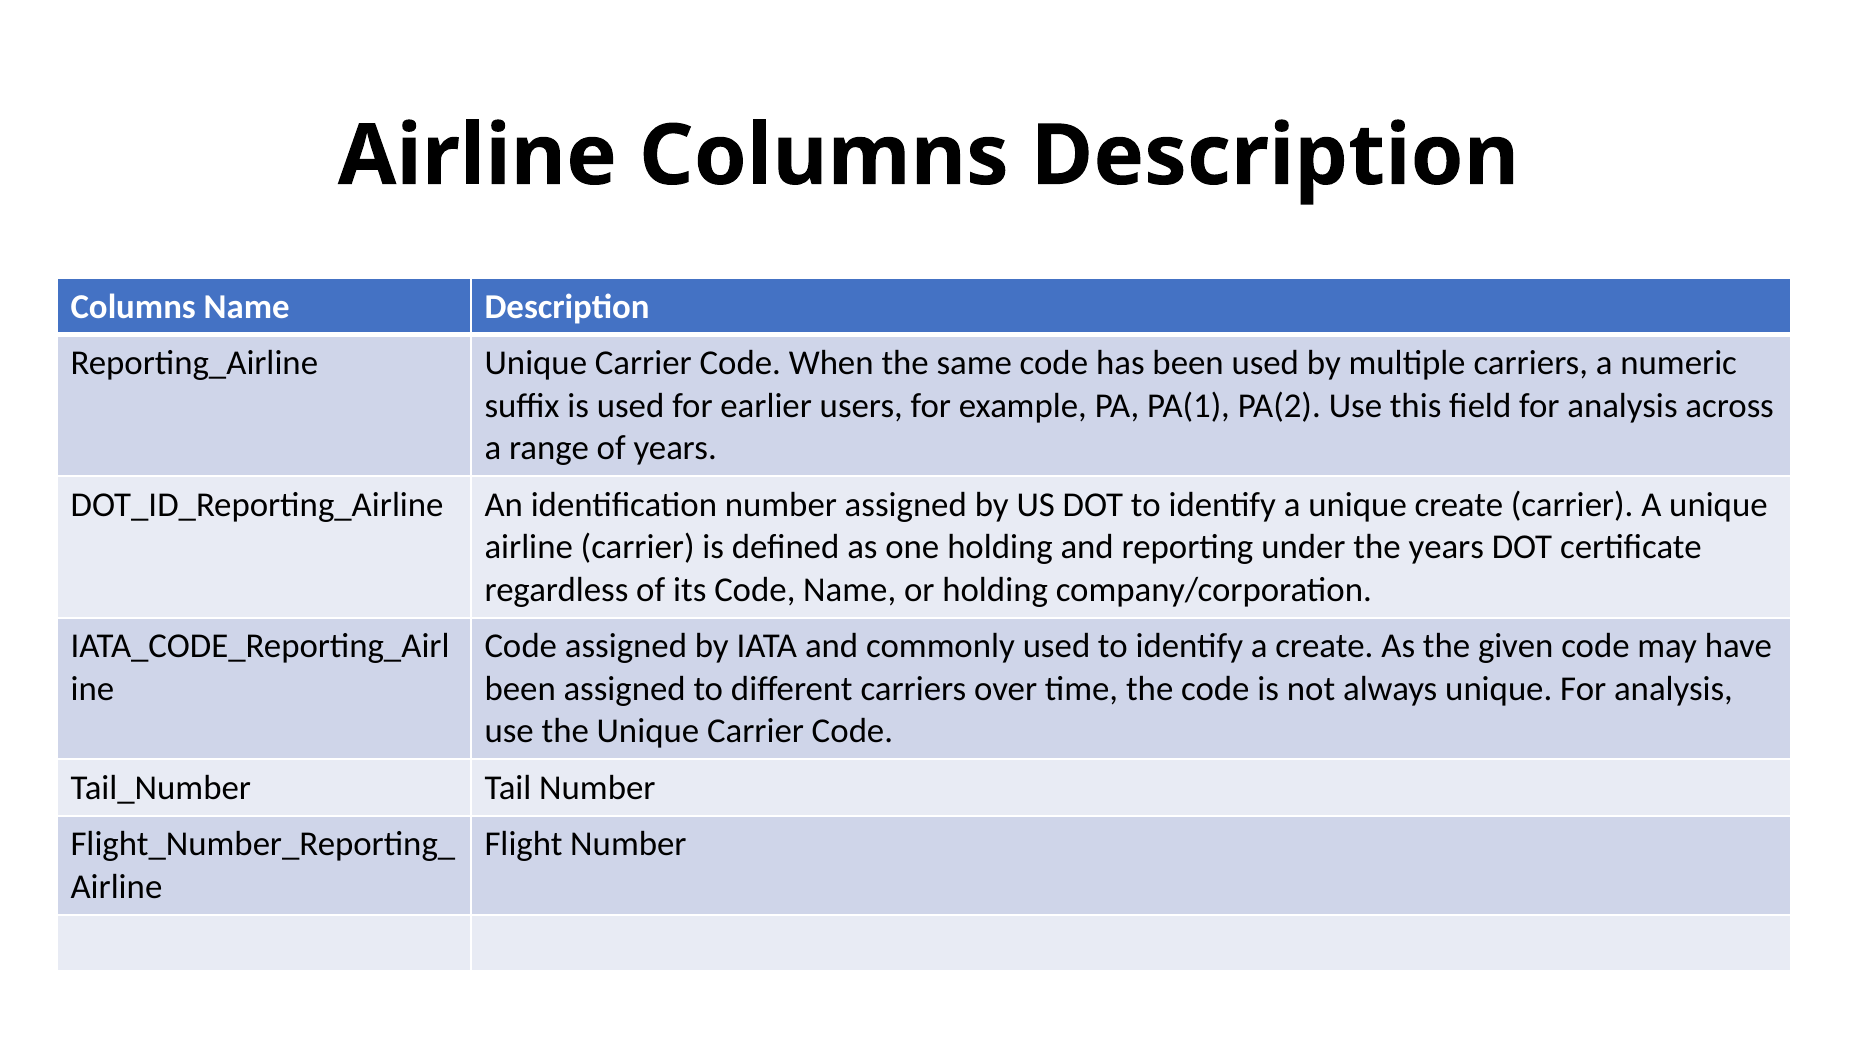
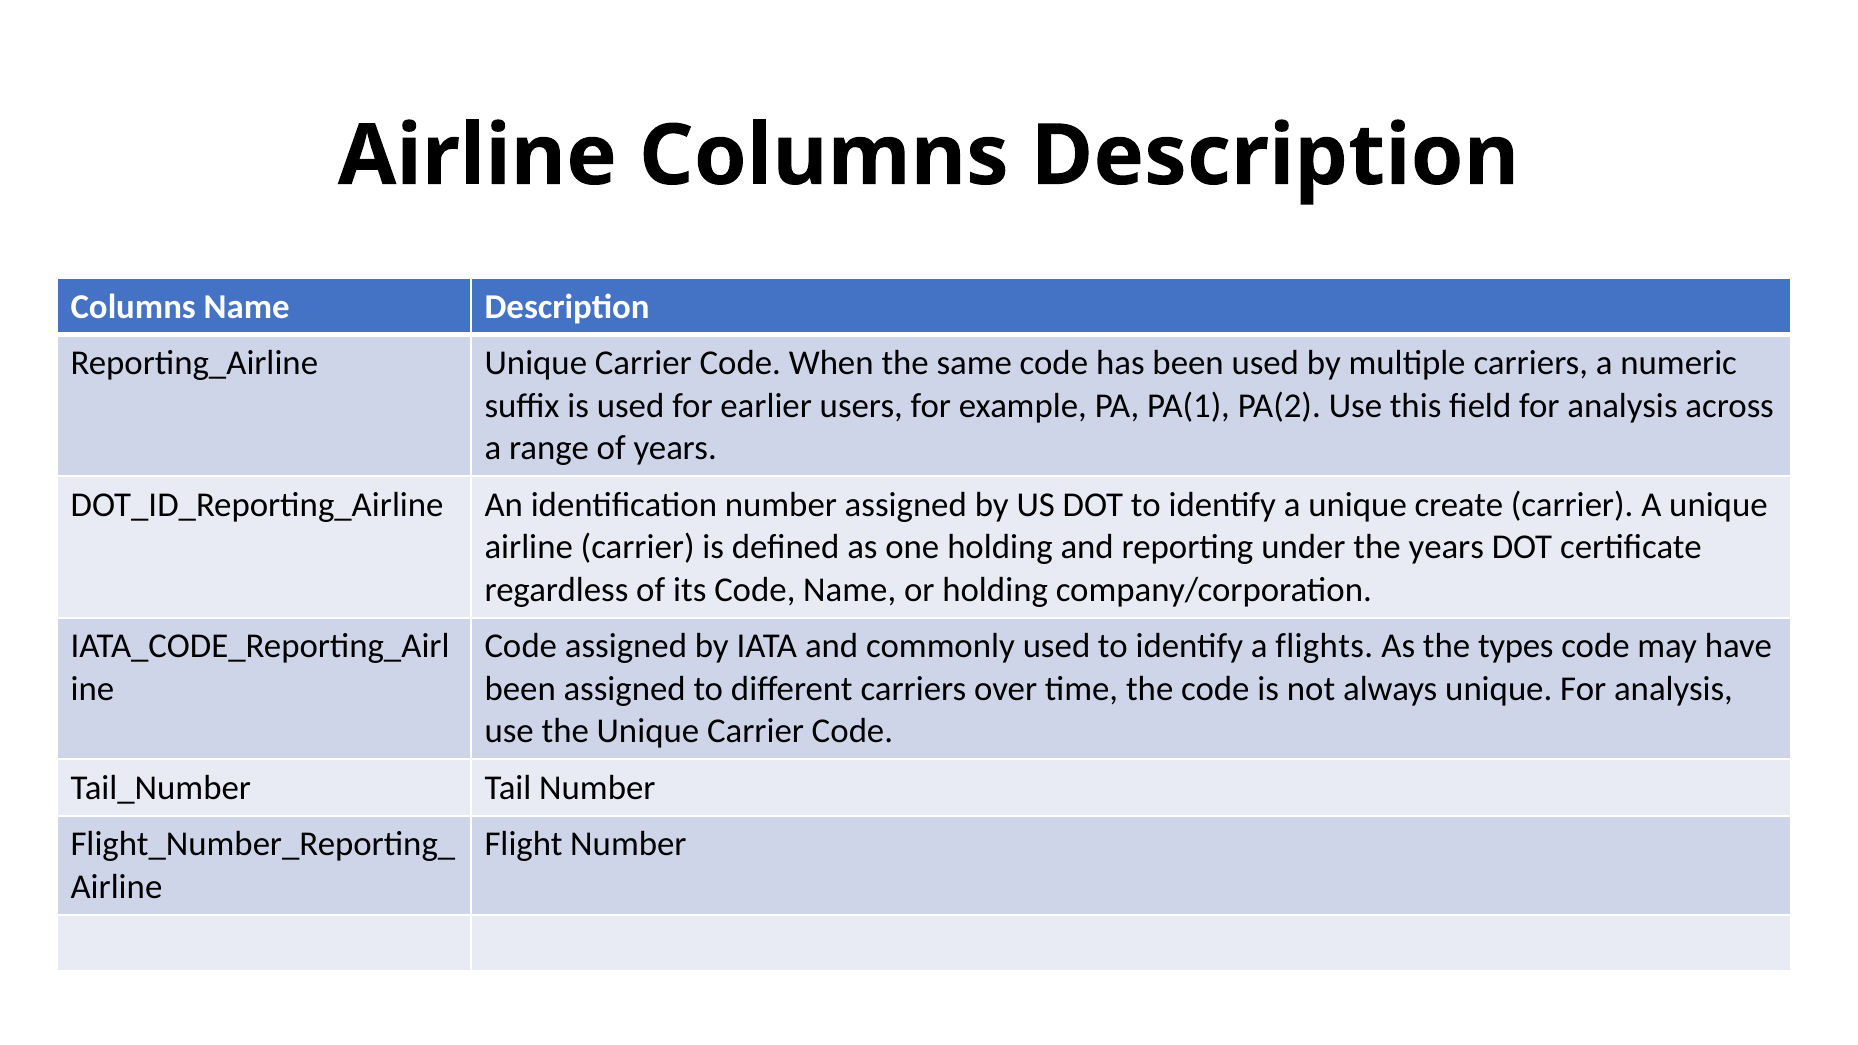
a create: create -> flights
given: given -> types
